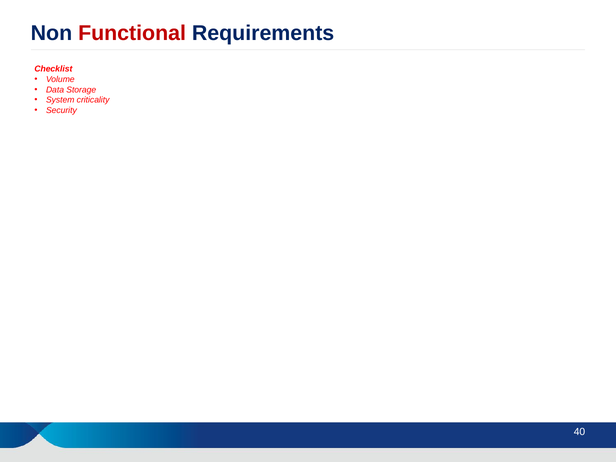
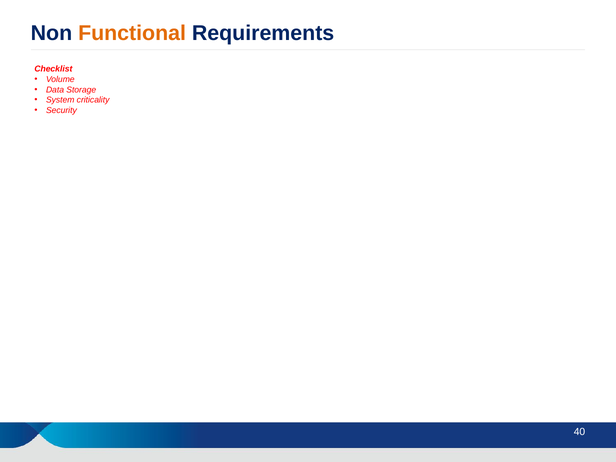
Functional colour: red -> orange
